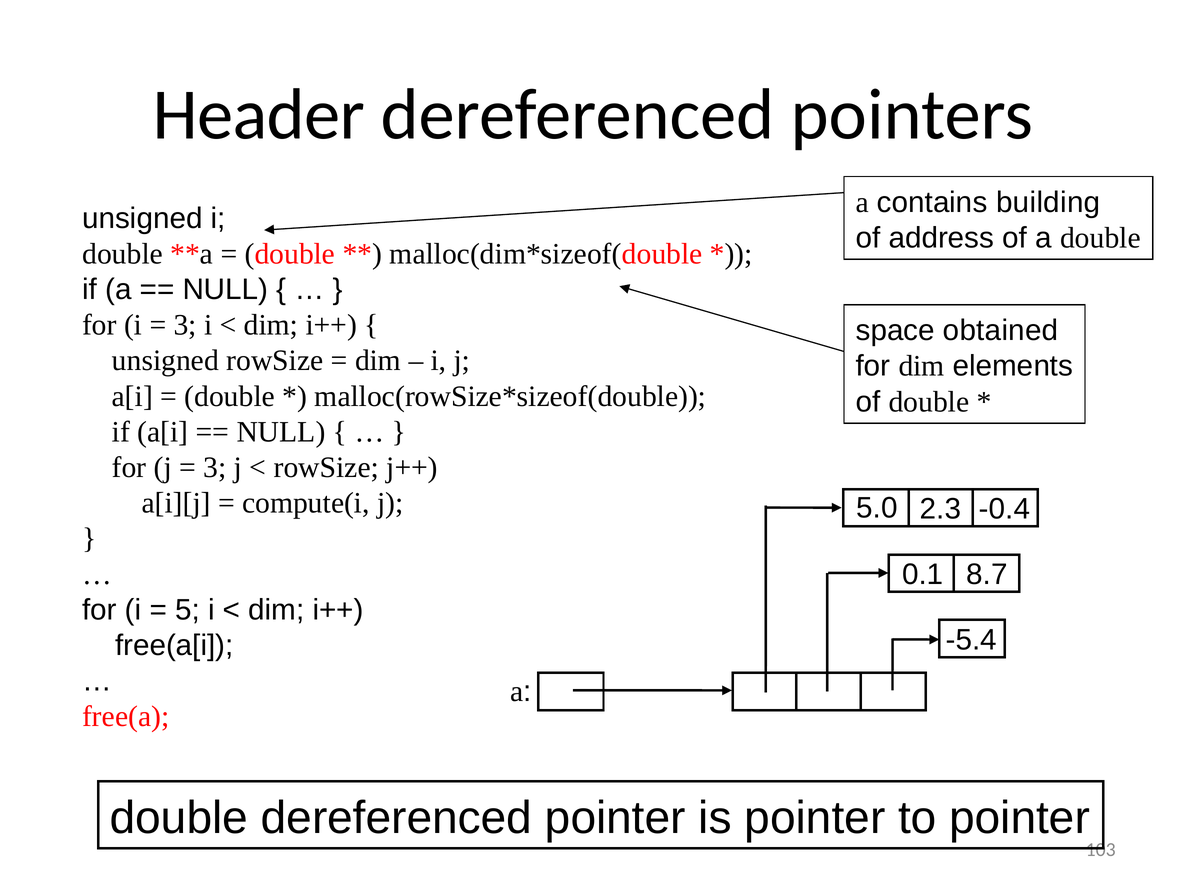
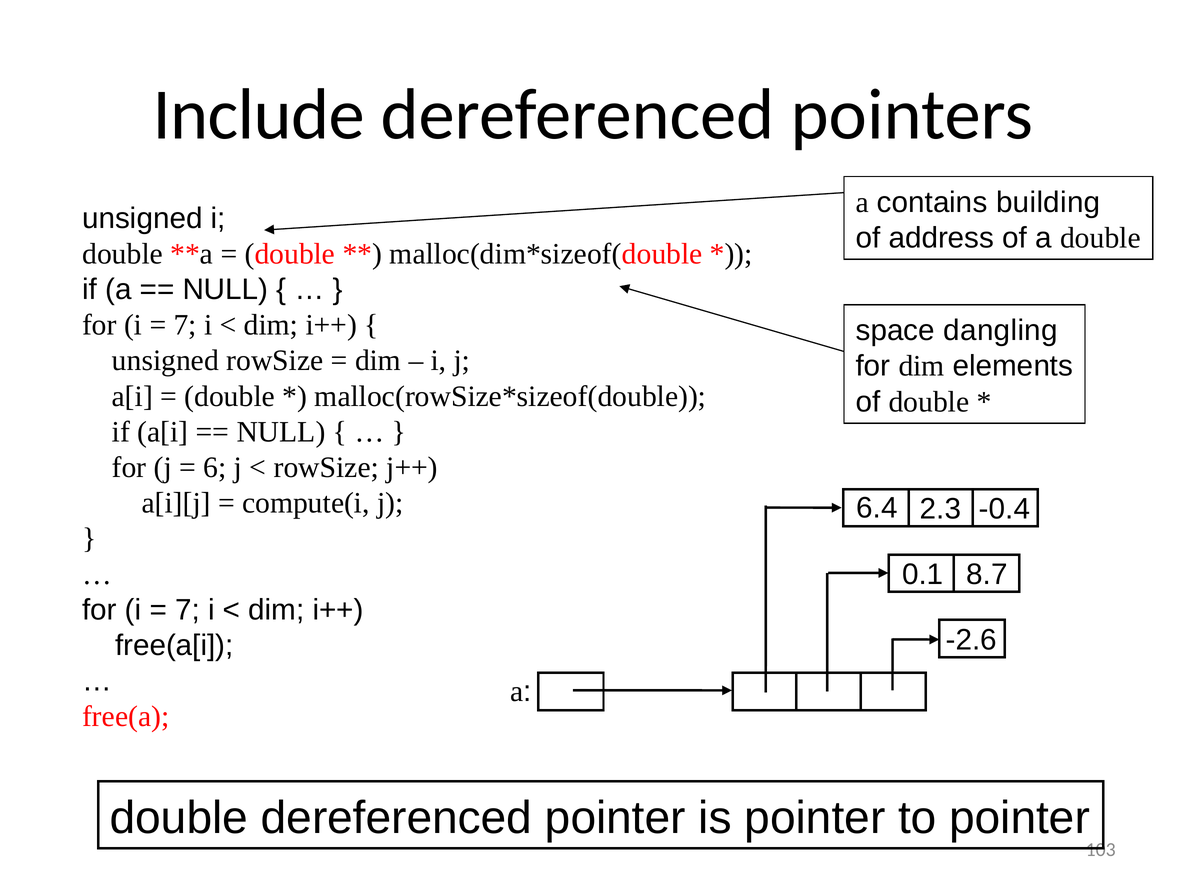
Header: Header -> Include
3 at (185, 325): 3 -> 7
obtained: obtained -> dangling
3 at (215, 468): 3 -> 6
5.0: 5.0 -> 6.4
5 at (187, 610): 5 -> 7
-5.4: -5.4 -> -2.6
